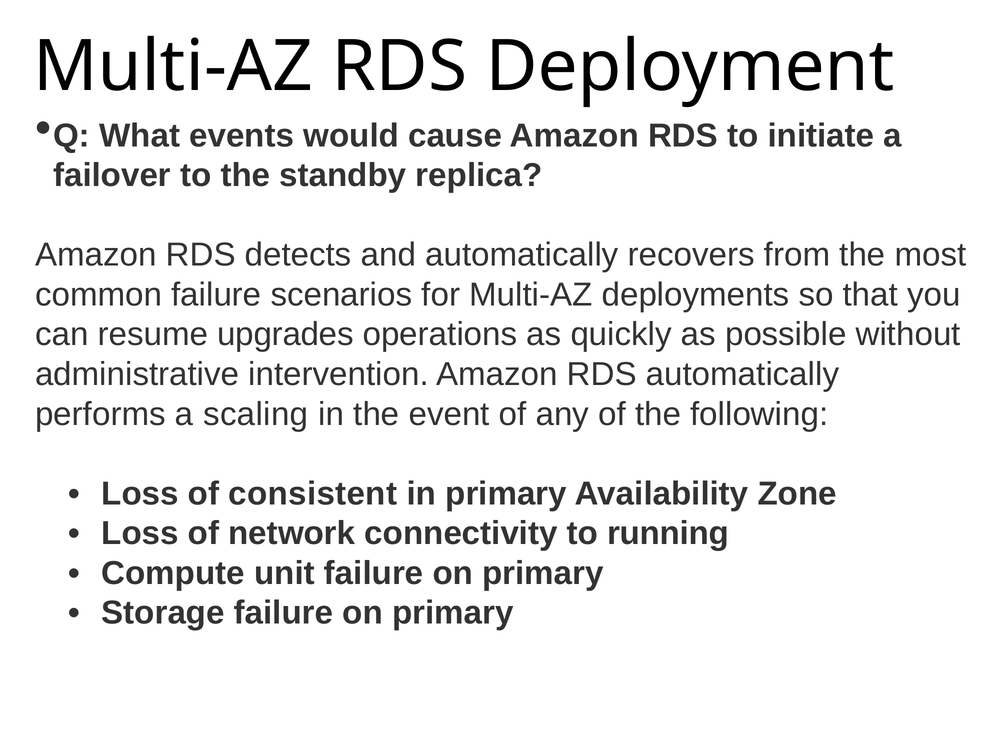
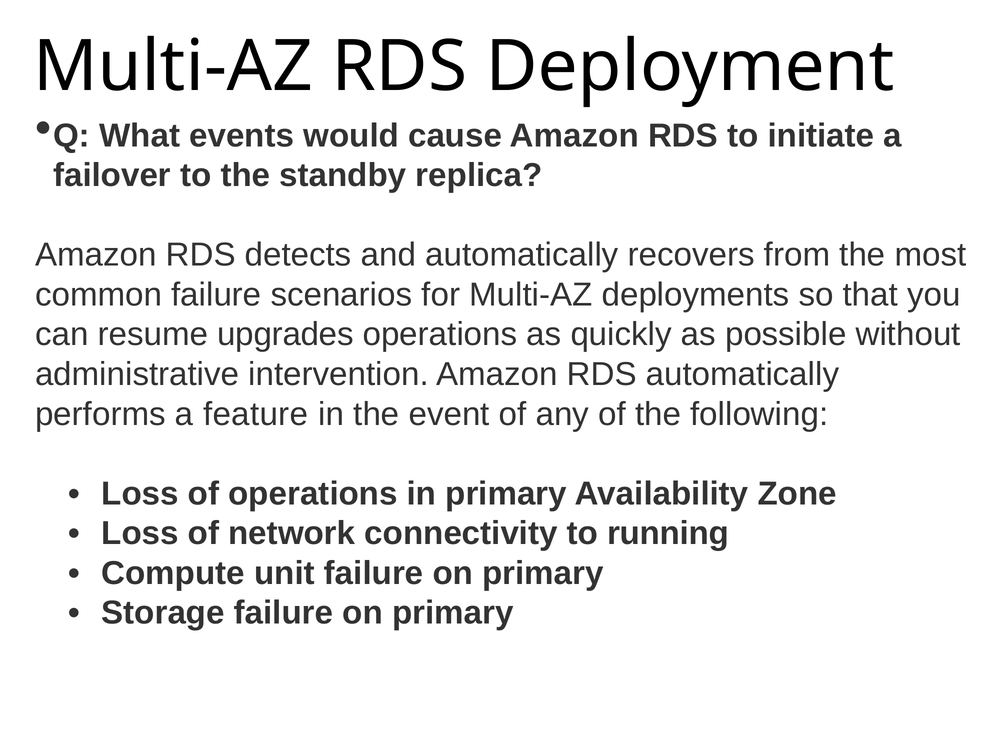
scaling: scaling -> feature
of consistent: consistent -> operations
